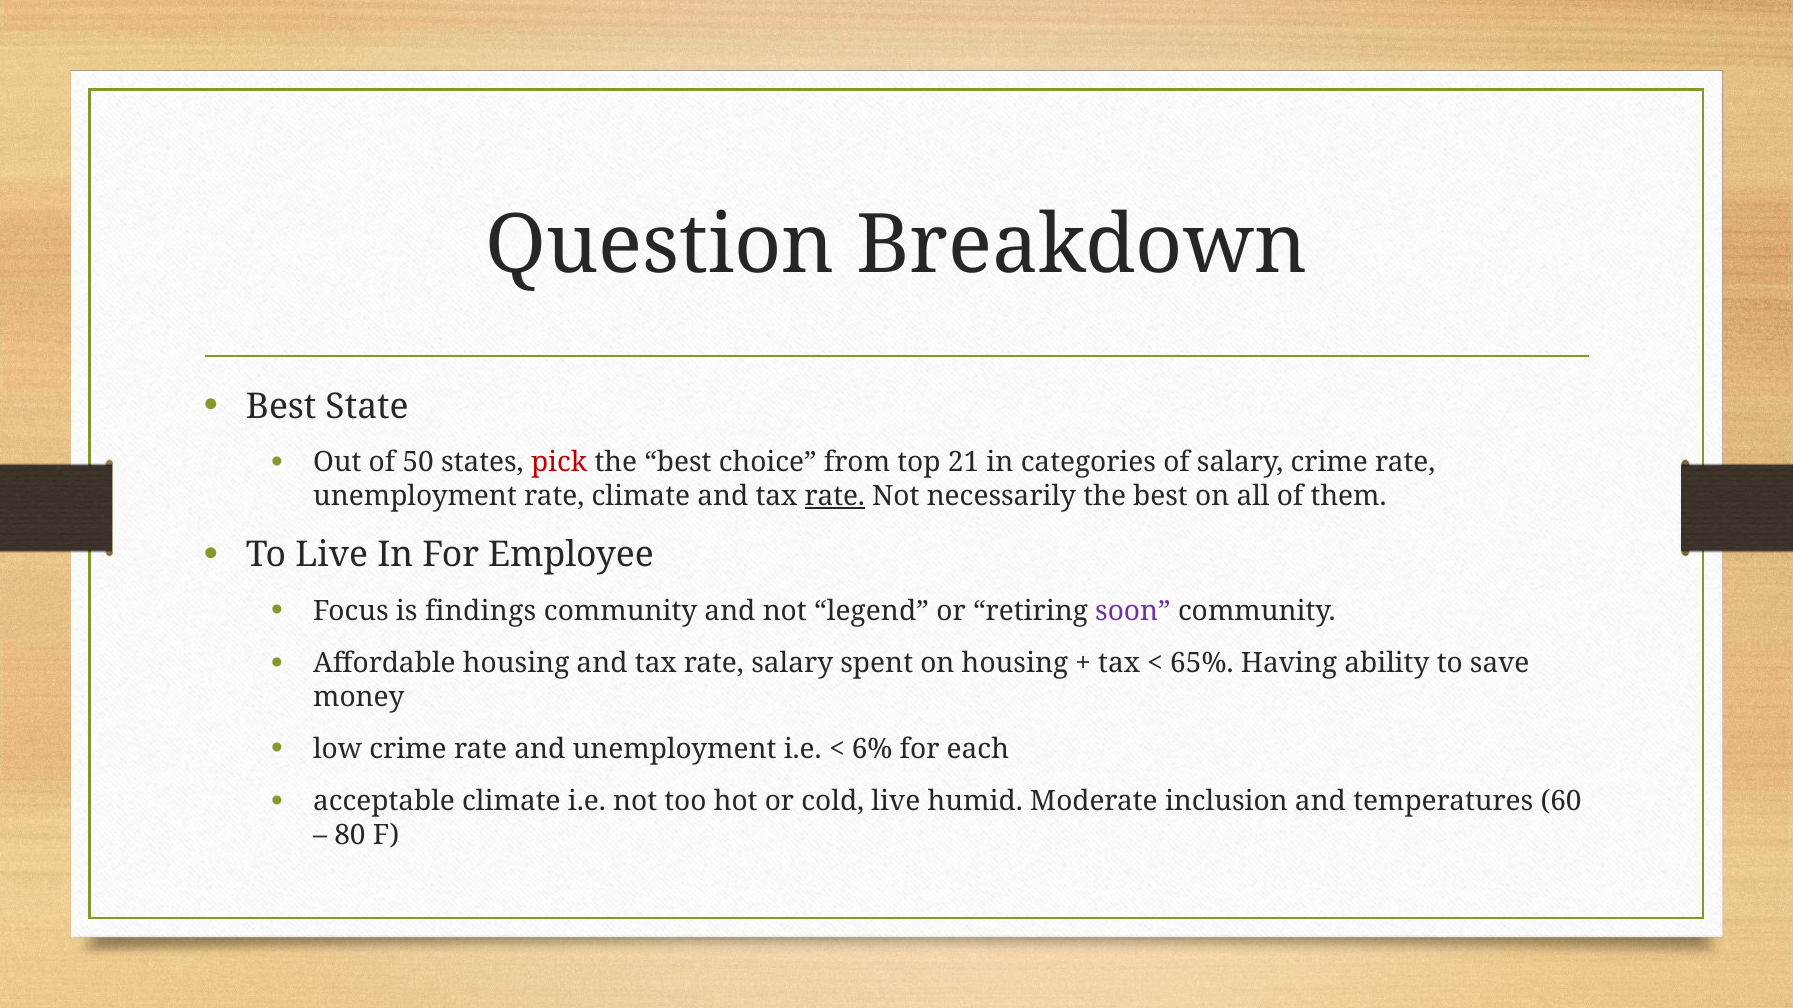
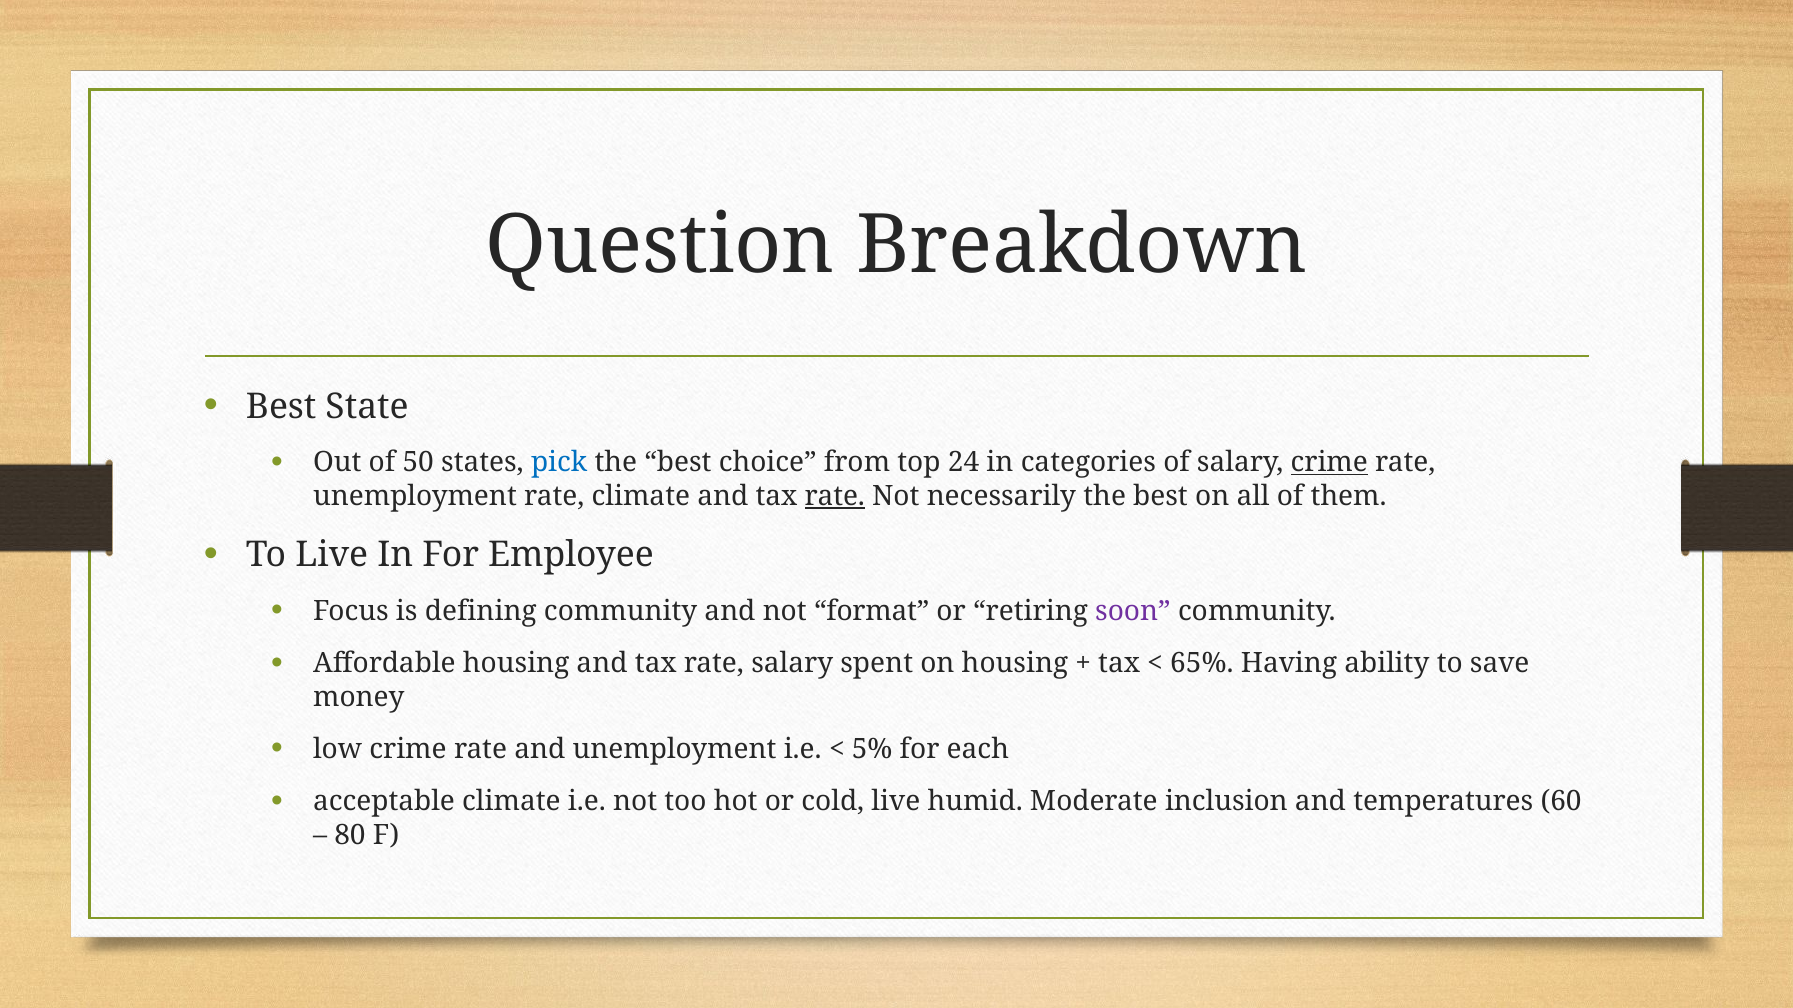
pick colour: red -> blue
21: 21 -> 24
crime at (1329, 463) underline: none -> present
findings: findings -> defining
legend: legend -> format
6%: 6% -> 5%
